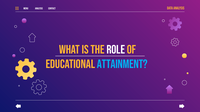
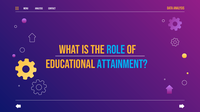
role colour: white -> light blue
